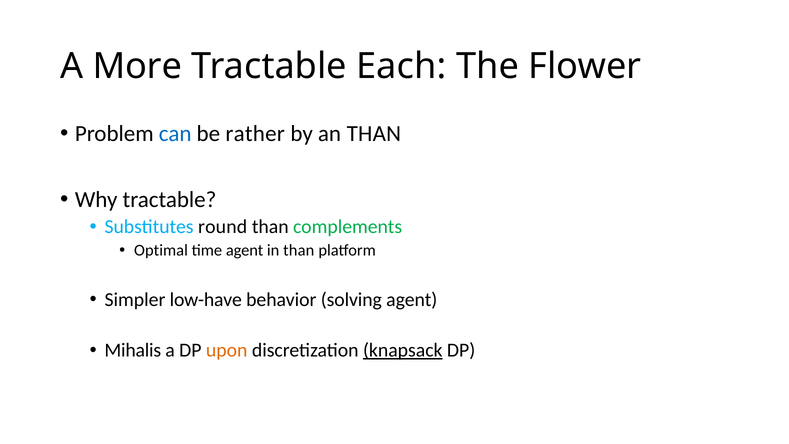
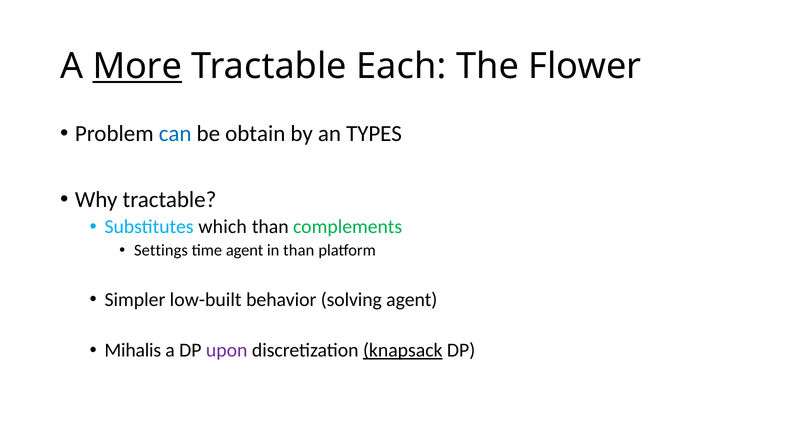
More underline: none -> present
rather: rather -> obtain
an THAN: THAN -> TYPES
round: round -> which
Optimal: Optimal -> Settings
low-have: low-have -> low-built
upon colour: orange -> purple
